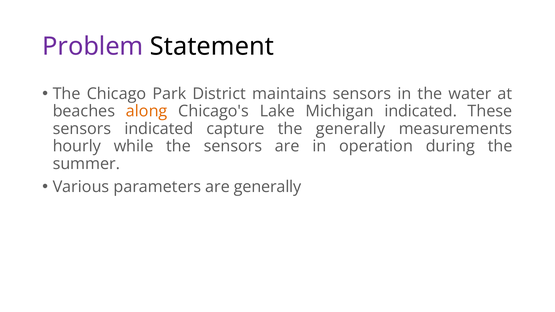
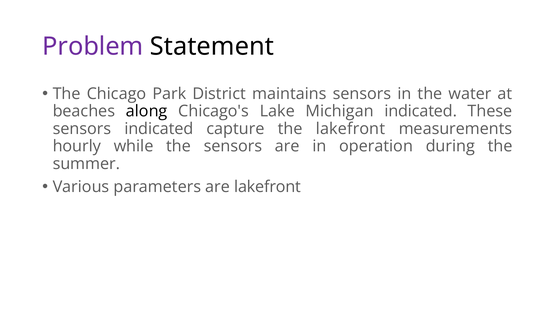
along colour: orange -> black
the generally: generally -> lakefront
are generally: generally -> lakefront
